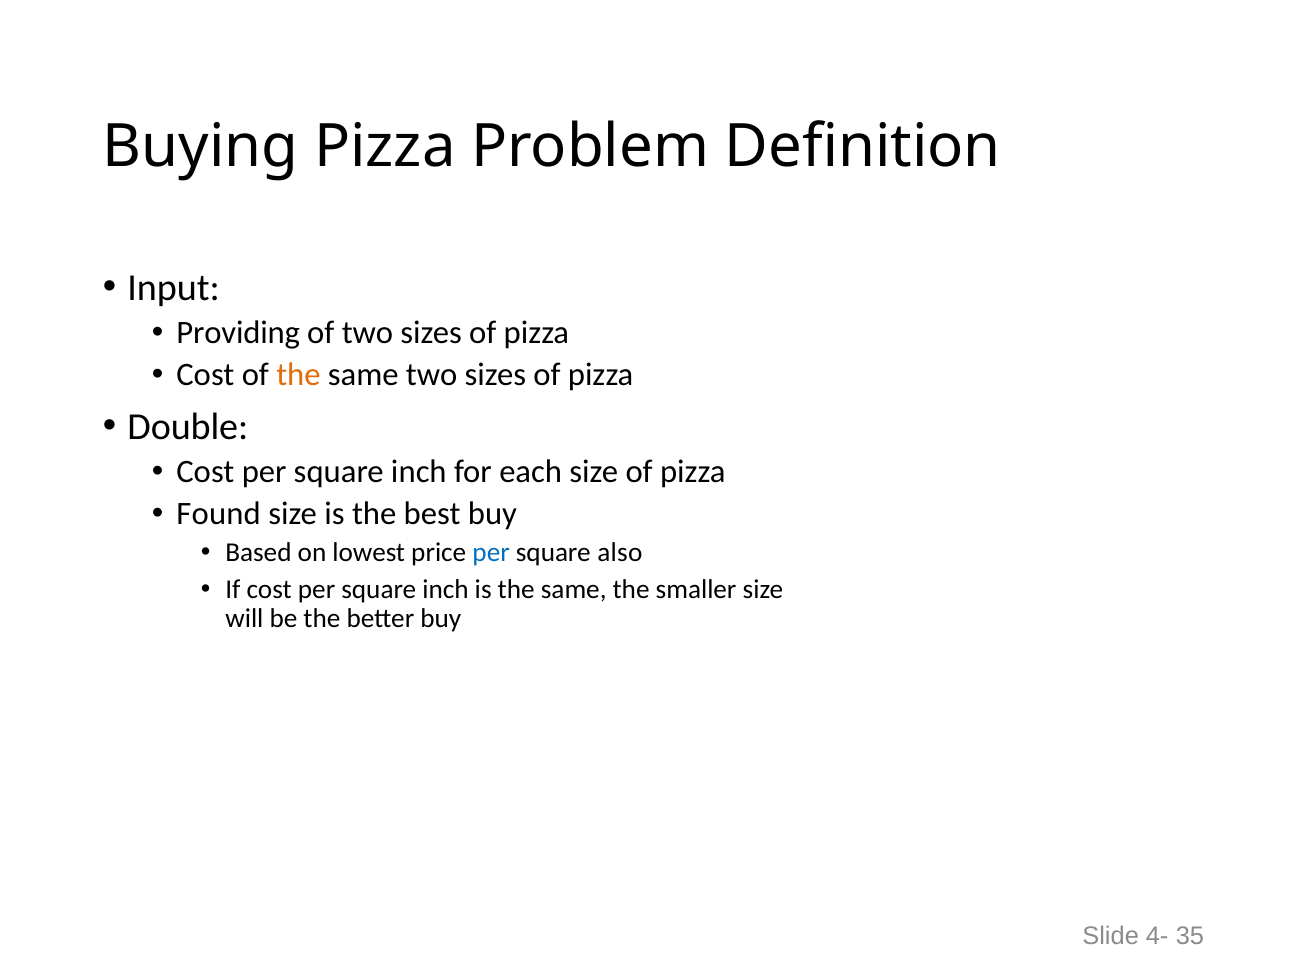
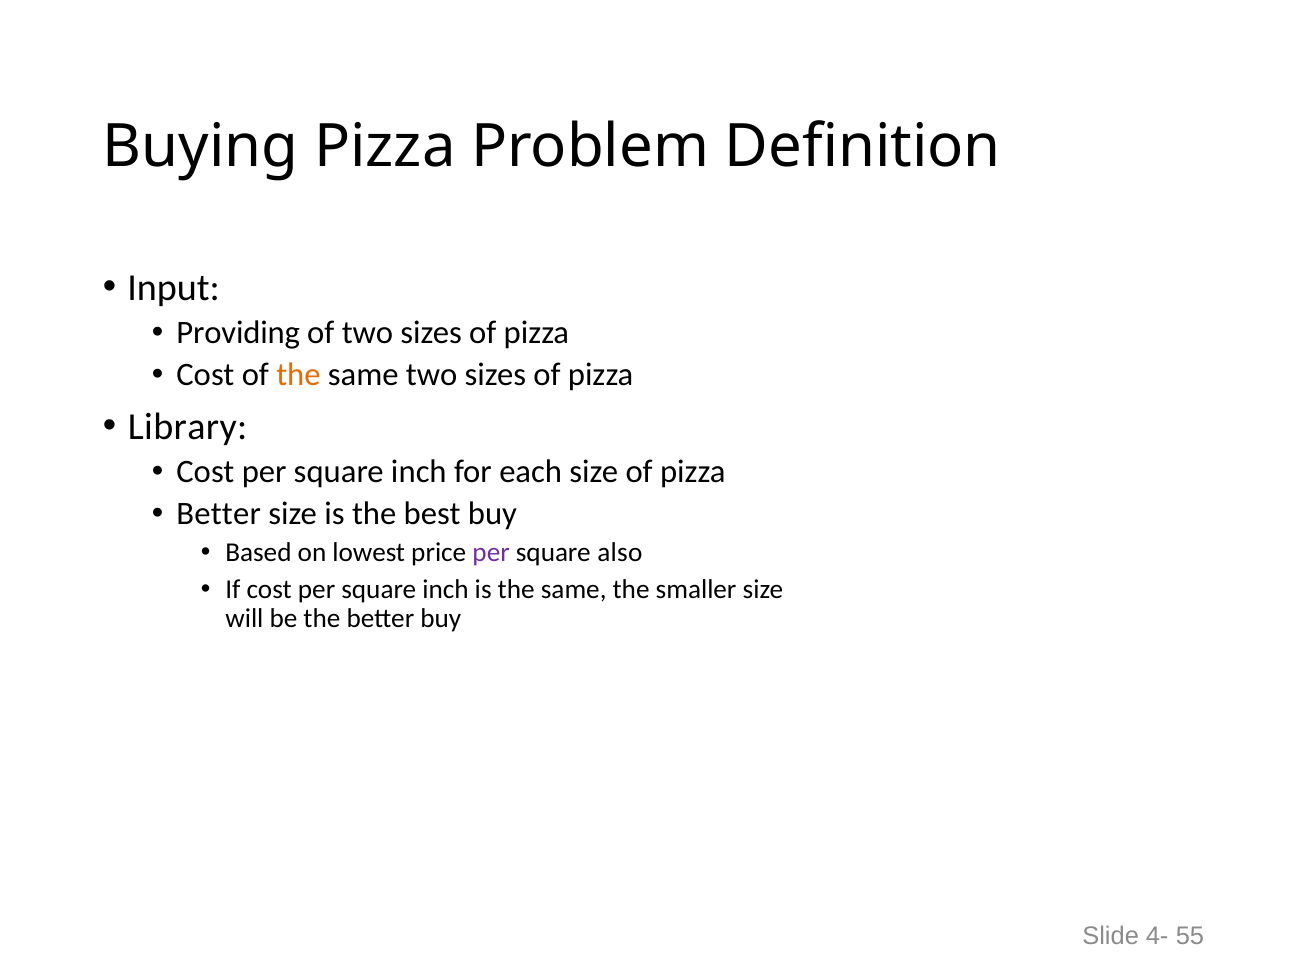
Double: Double -> Library
Found at (219, 514): Found -> Better
per at (491, 553) colour: blue -> purple
35: 35 -> 55
